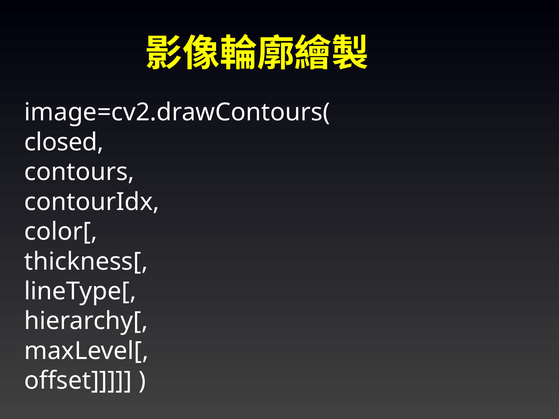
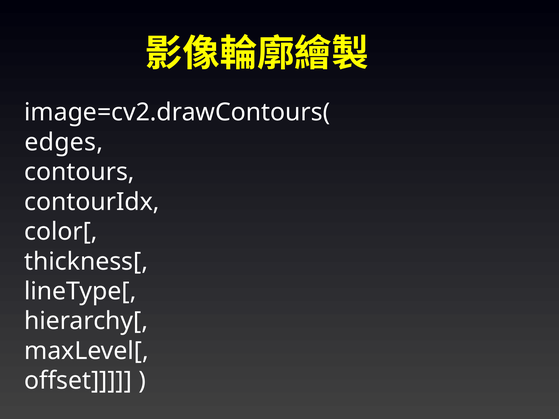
closed: closed -> edges
